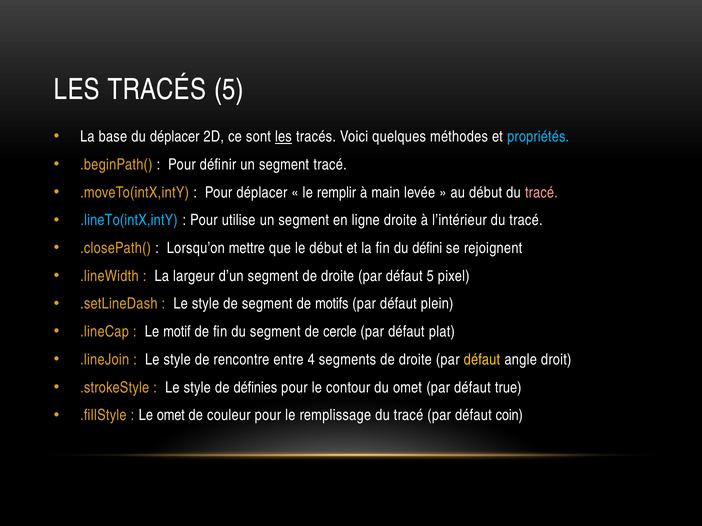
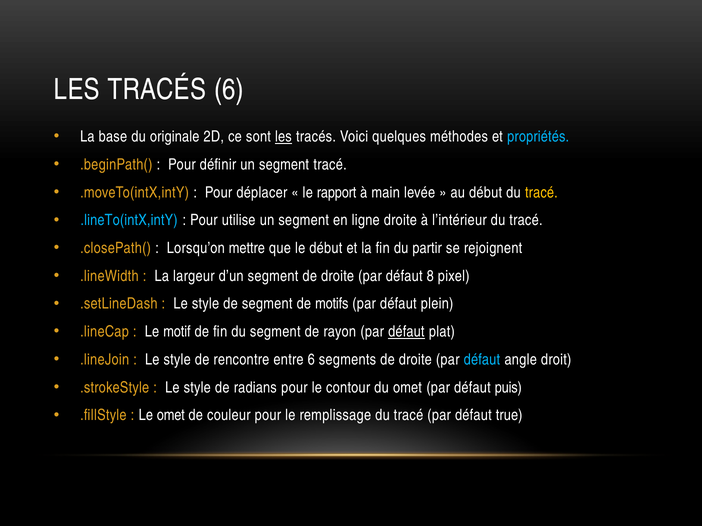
TRACÉS 5: 5 -> 6
du déplacer: déplacer -> originale
remplir: remplir -> rapport
tracé at (541, 193) colour: pink -> yellow
défini: défini -> partir
défaut 5: 5 -> 8
cercle: cercle -> rayon
défaut at (406, 332) underline: none -> present
entre 4: 4 -> 6
défaut at (482, 360) colour: yellow -> light blue
définies: définies -> radians
true: true -> puis
coin: coin -> true
